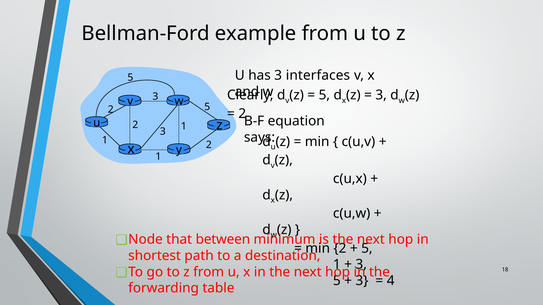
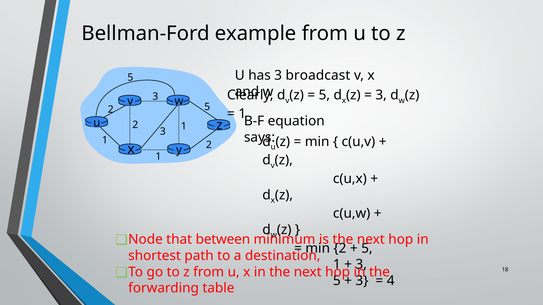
interfaces: interfaces -> broadcast
2 at (242, 114): 2 -> 1
